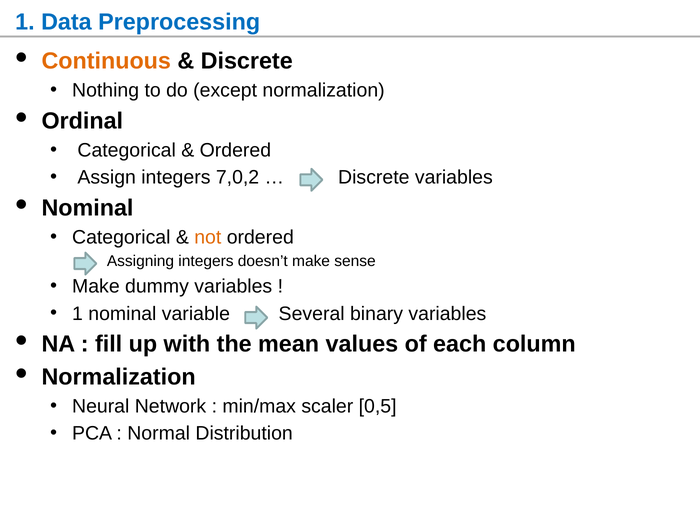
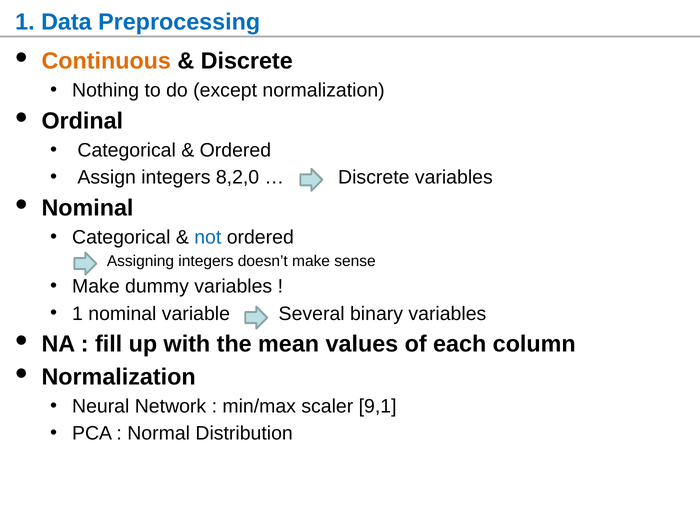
7,0,2: 7,0,2 -> 8,2,0
not colour: orange -> blue
0,5: 0,5 -> 9,1
